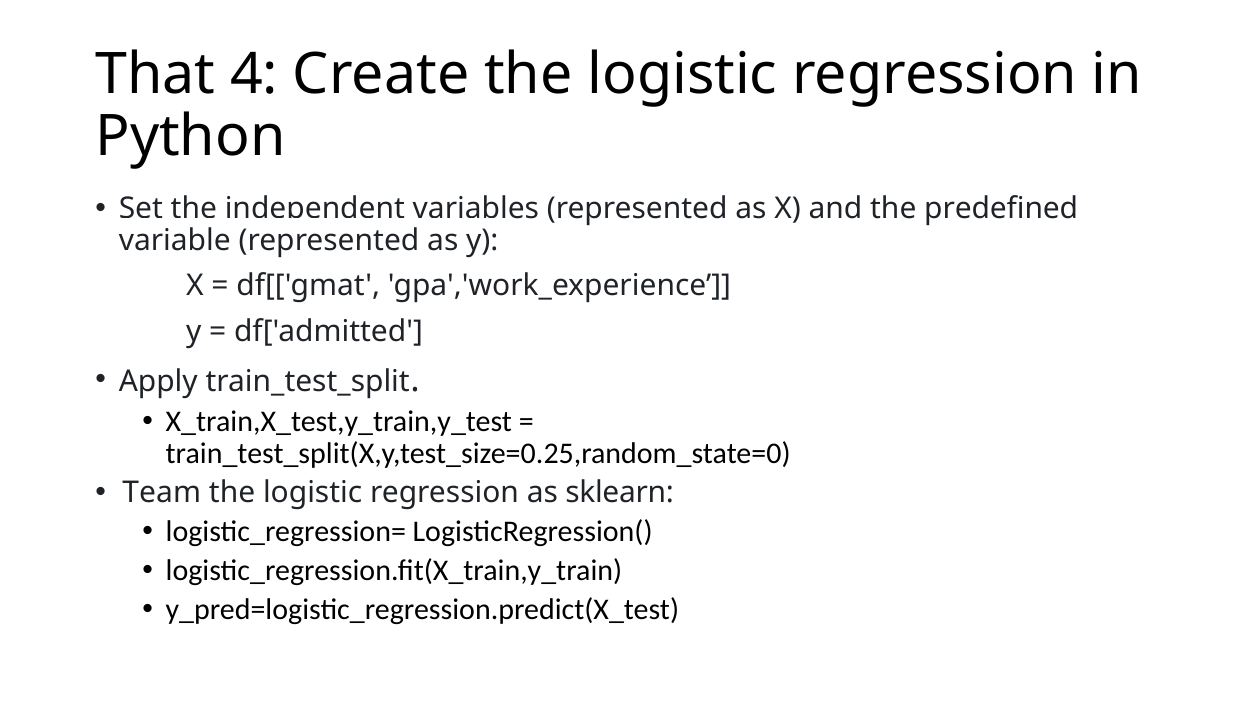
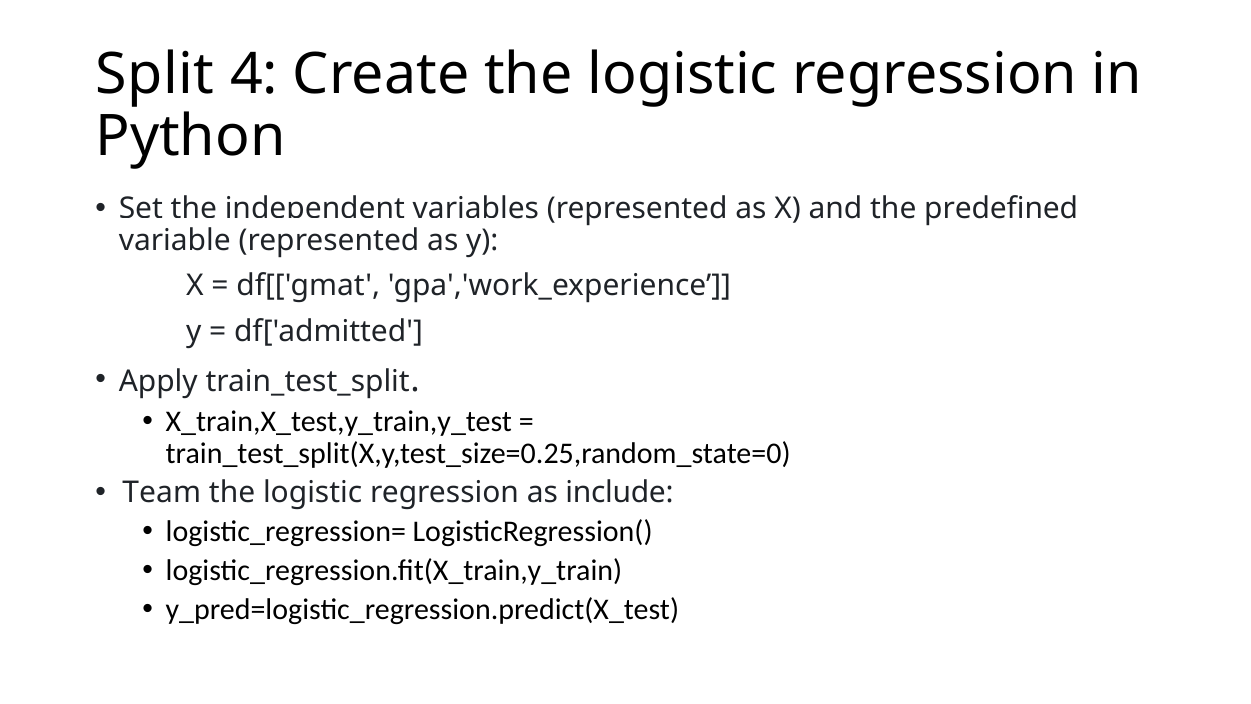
That: That -> Split
sklearn: sklearn -> include
